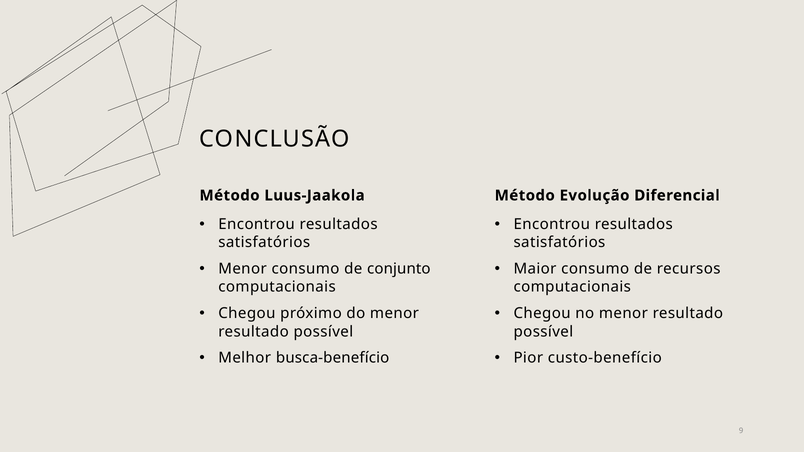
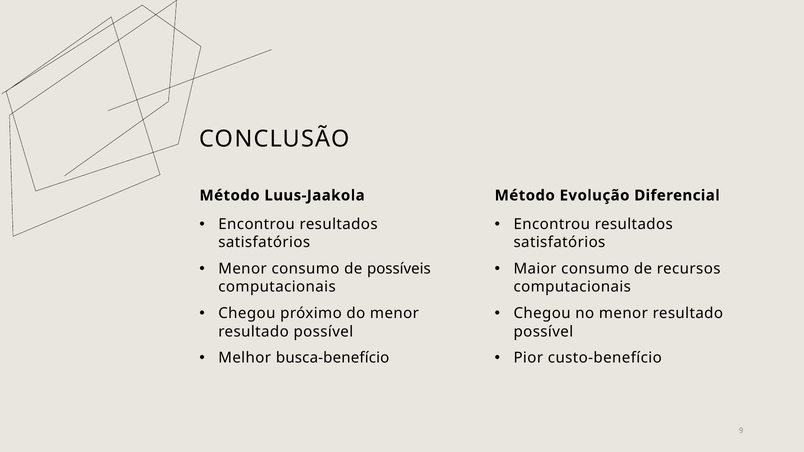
conjunto: conjunto -> possíveis
